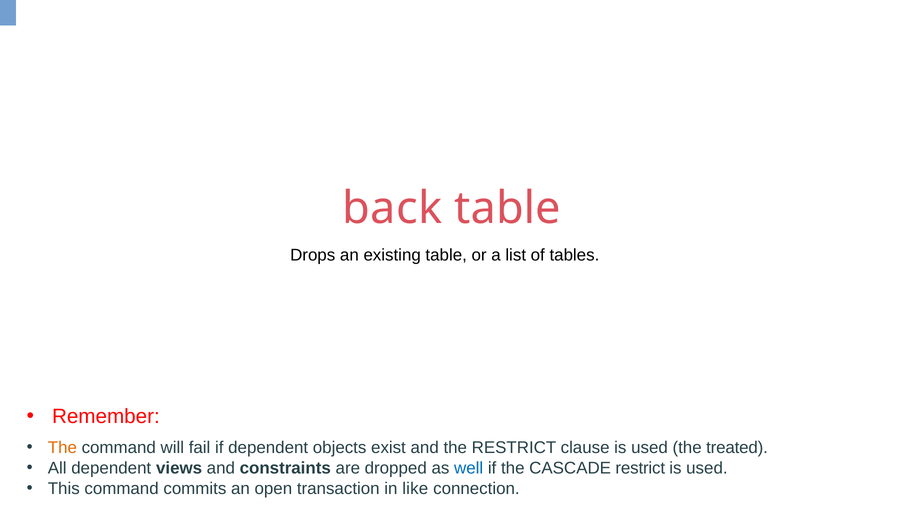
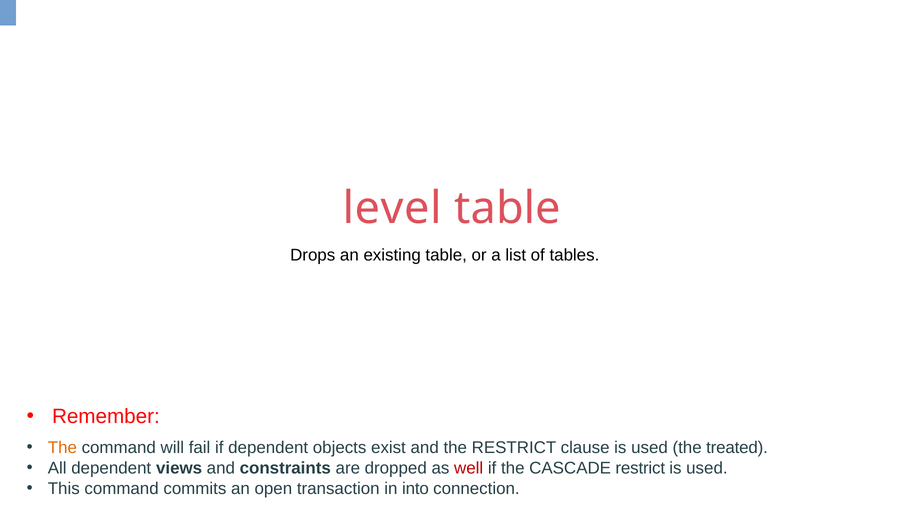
back: back -> level
well colour: blue -> red
like: like -> into
